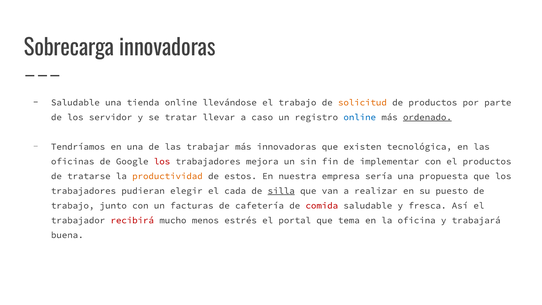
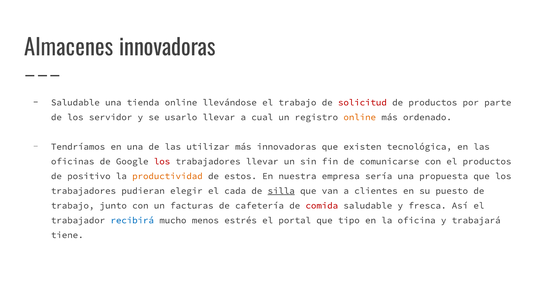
Sobrecarga: Sobrecarga -> Almacenes
solicitud colour: orange -> red
tratar: tratar -> usarlo
caso: caso -> cual
online at (360, 117) colour: blue -> orange
ordenado underline: present -> none
trabajar: trabajar -> utilizar
trabajadores mejora: mejora -> llevar
implementar: implementar -> comunicarse
tratarse: tratarse -> positivo
realizar: realizar -> clientes
recibirá colour: red -> blue
tema: tema -> tipo
buena: buena -> tiene
